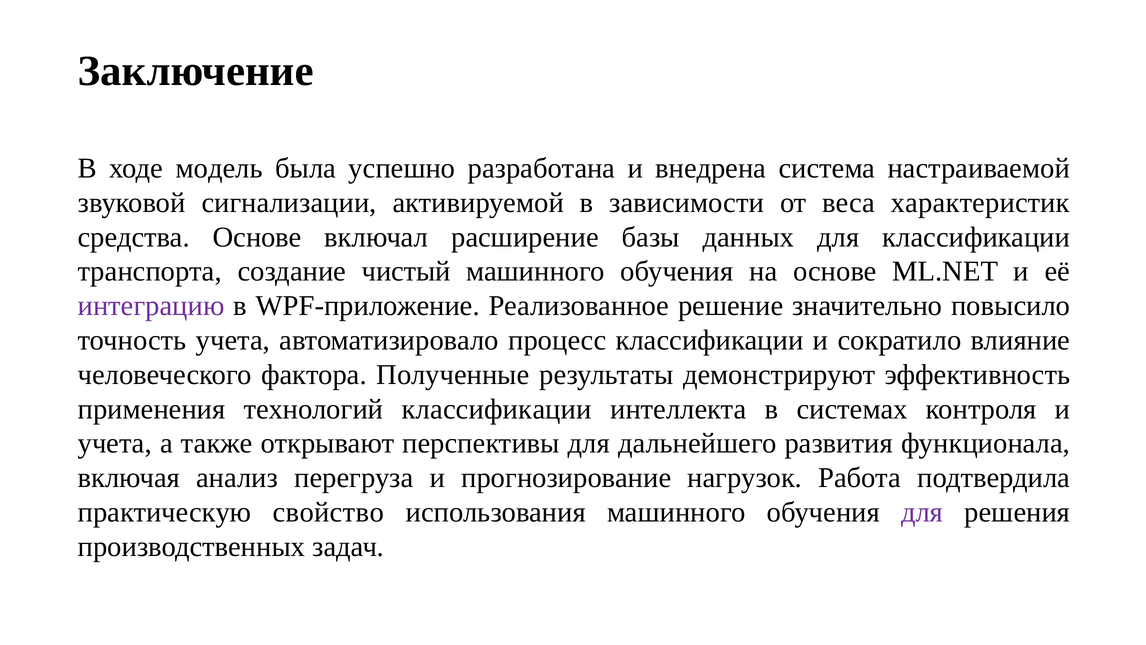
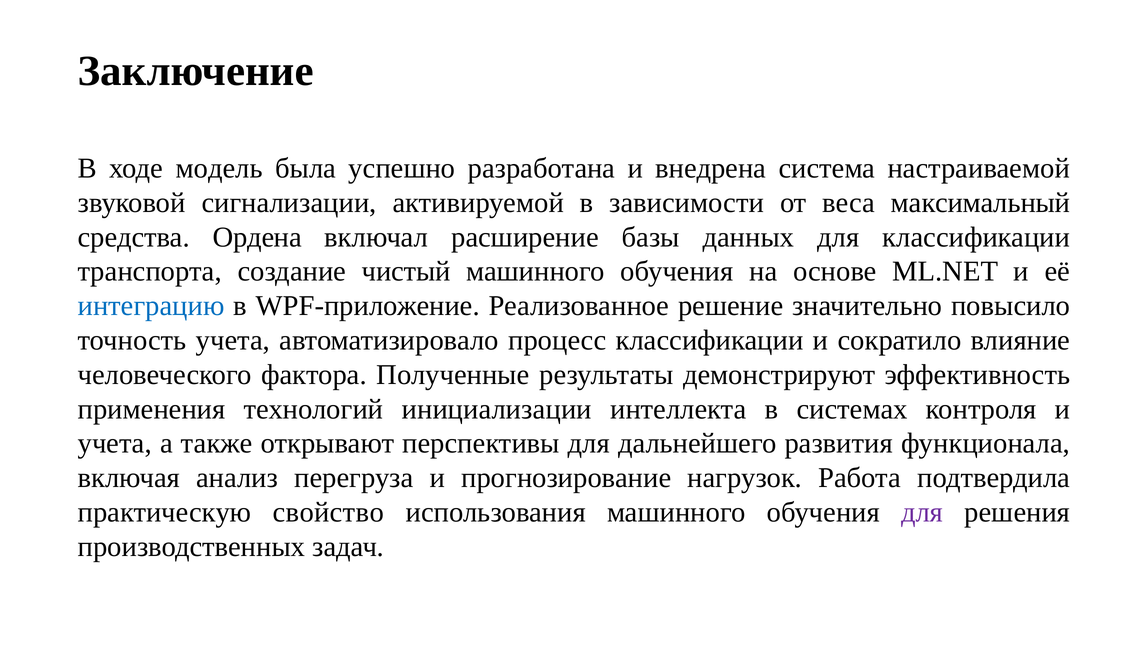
характеристик: характеристик -> максимальный
средства Основе: Основе -> Ордена
интеграцию colour: purple -> blue
технологий классификации: классификации -> инициализации
